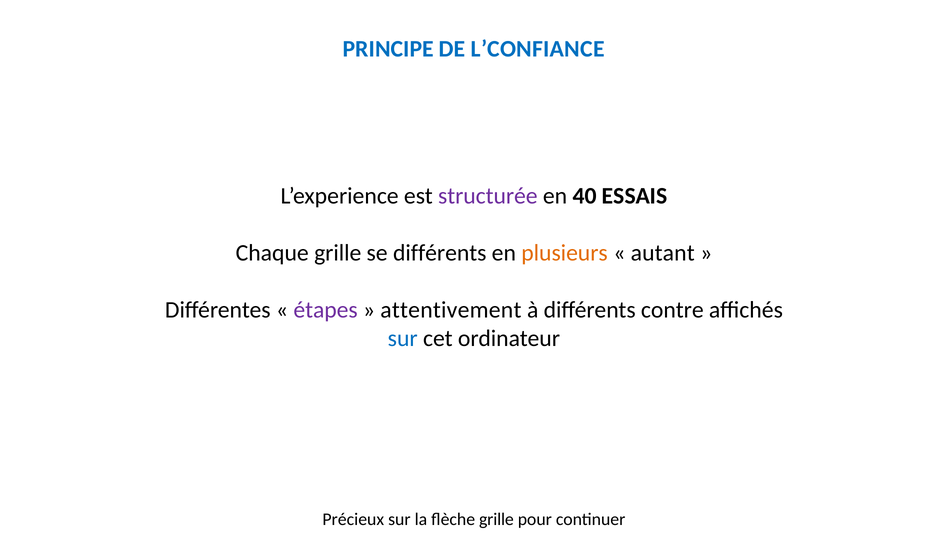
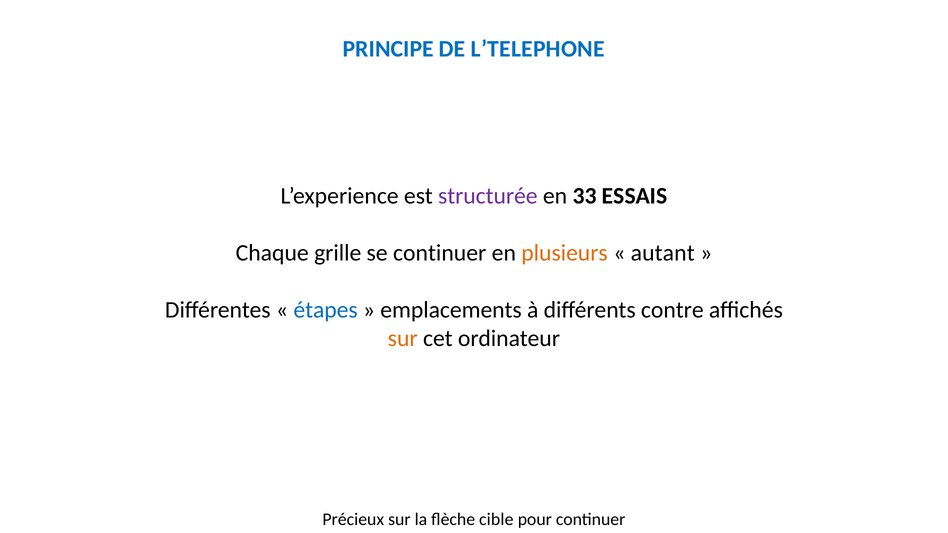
L’CONFIANCE: L’CONFIANCE -> L’TELEPHONE
40: 40 -> 33
se différents: différents -> continuer
étapes colour: purple -> blue
attentivement: attentivement -> emplacements
sur at (403, 338) colour: blue -> orange
flèche grille: grille -> cible
